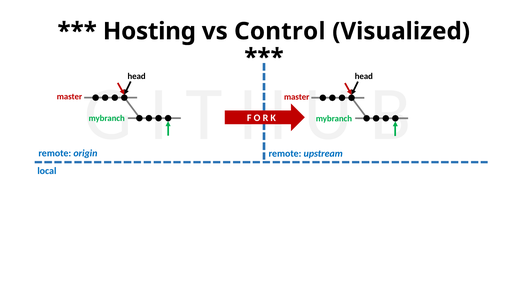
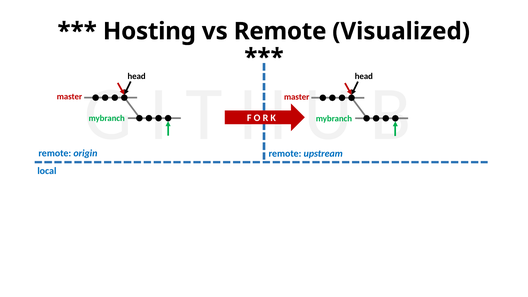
vs Control: Control -> Remote
